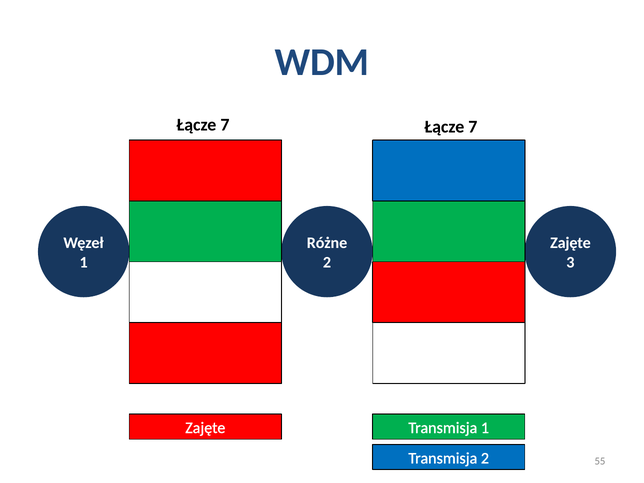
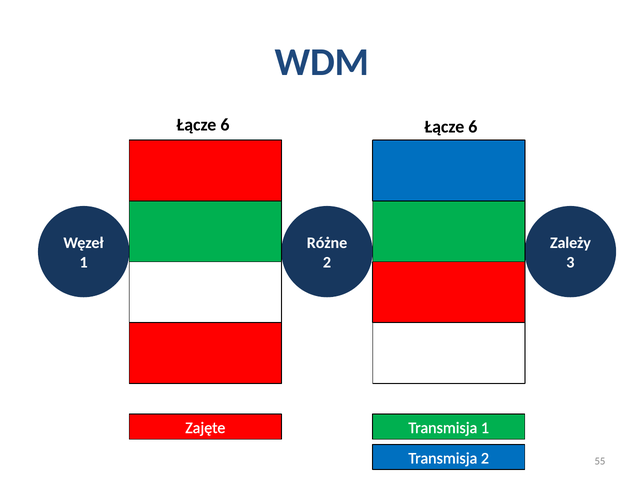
7 at (225, 125): 7 -> 6
7 at (473, 127): 7 -> 6
Zajęte at (570, 243): Zajęte -> Zależy
